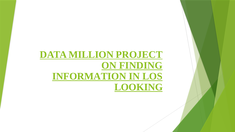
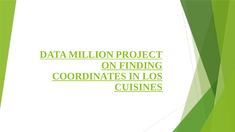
INFORMATION: INFORMATION -> COORDINATES
LOOKING: LOOKING -> CUISINES
